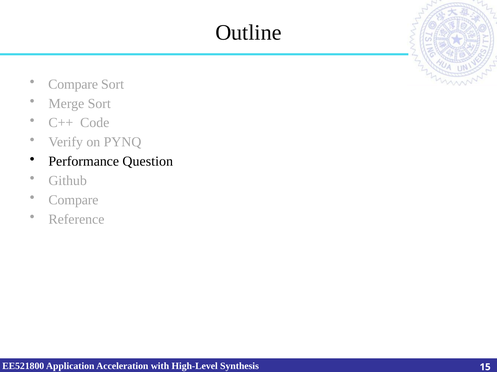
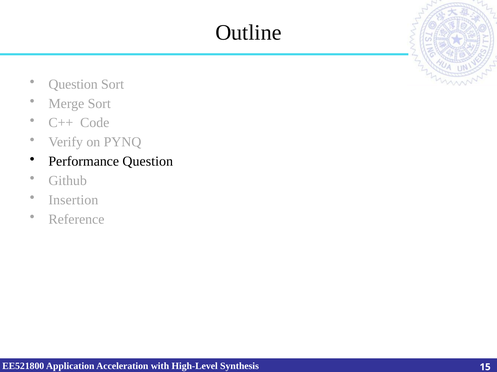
Compare at (73, 84): Compare -> Question
Compare at (73, 200): Compare -> Insertion
